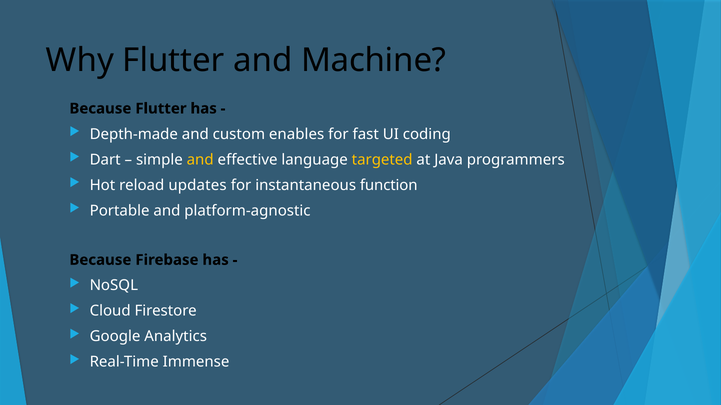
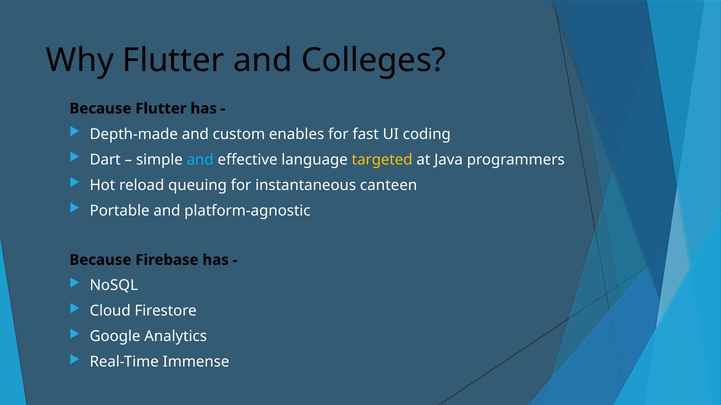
Machine: Machine -> Colleges
and at (200, 160) colour: yellow -> light blue
updates: updates -> queuing
function: function -> canteen
